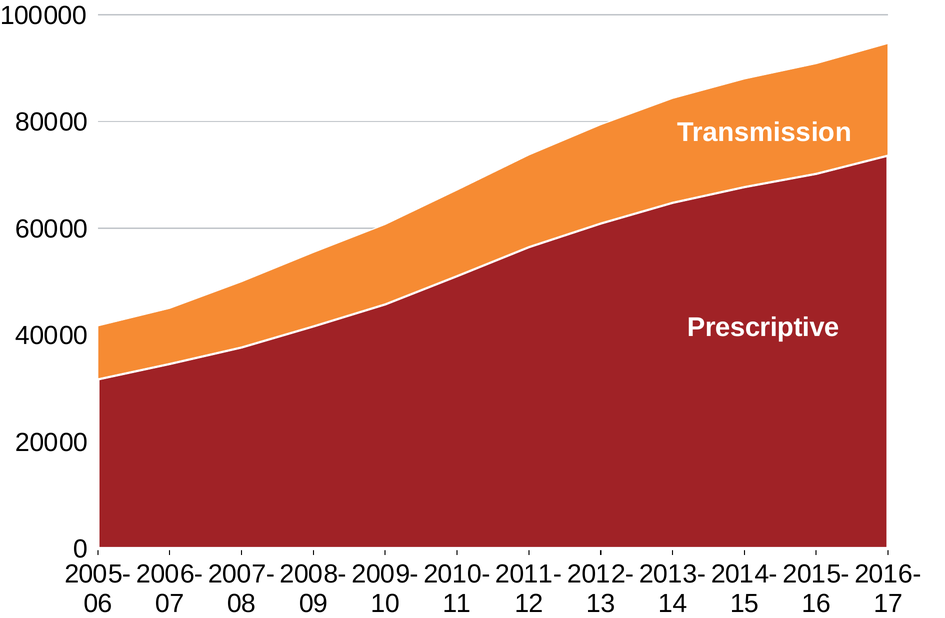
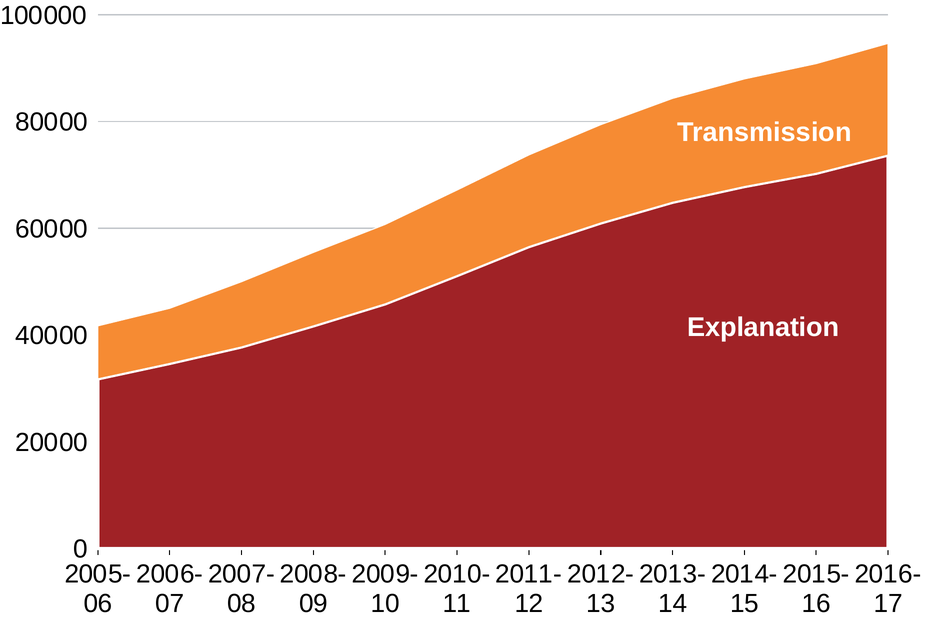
Prescriptive: Prescriptive -> Explanation
